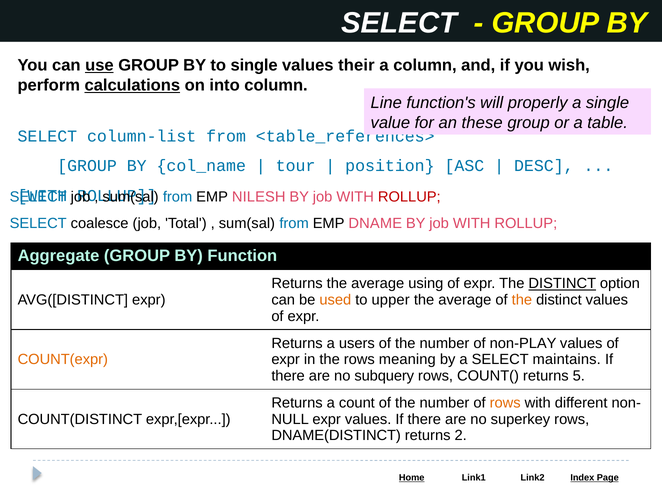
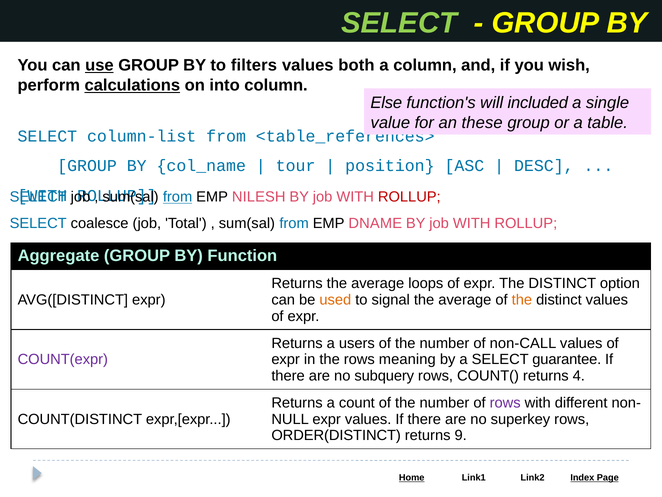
SELECT at (399, 23) colour: white -> light green
to single: single -> filters
their: their -> both
Line: Line -> Else
properly: properly -> included
from at (178, 197) underline: none -> present
using: using -> loops
DISTINCT at (562, 283) underline: present -> none
upper: upper -> signal
non-PLAY: non-PLAY -> non-CALL
COUNT(expr colour: orange -> purple
maintains: maintains -> guarantee
5: 5 -> 4
rows at (505, 402) colour: orange -> purple
DNAME(DISTINCT: DNAME(DISTINCT -> ORDER(DISTINCT
2: 2 -> 9
